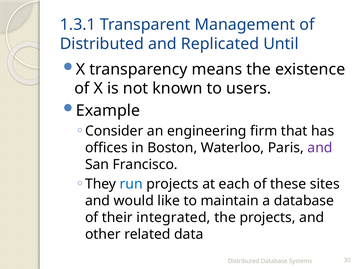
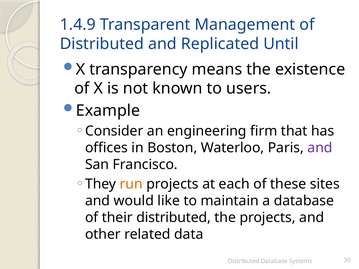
1.3.1: 1.3.1 -> 1.4.9
run colour: blue -> orange
their integrated: integrated -> distributed
